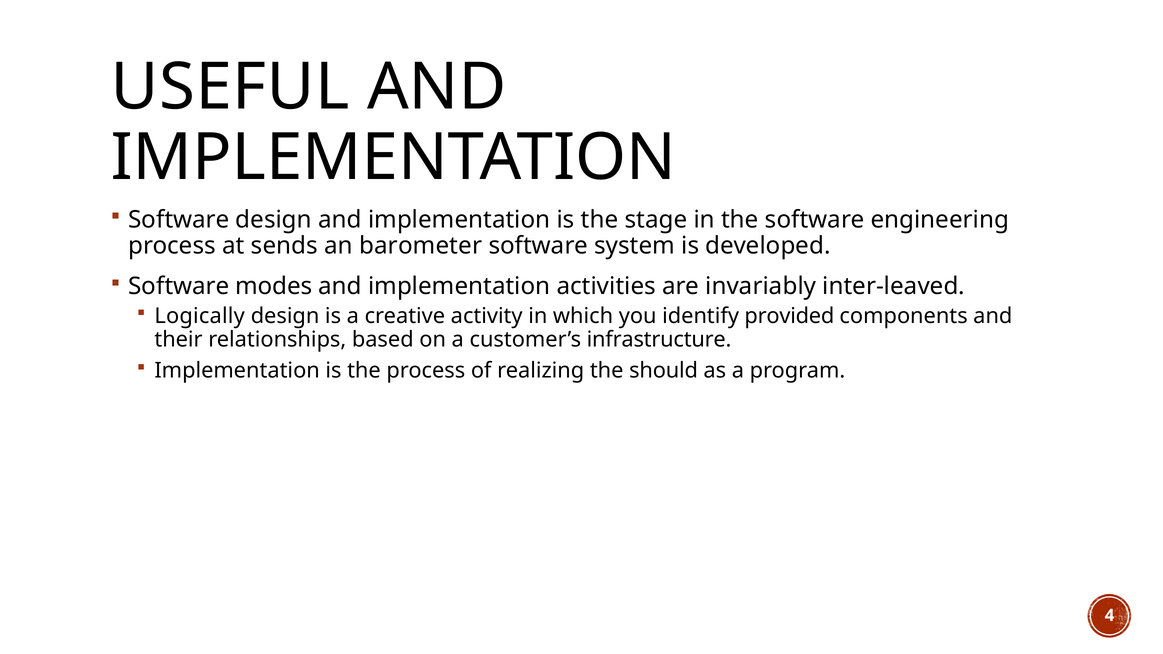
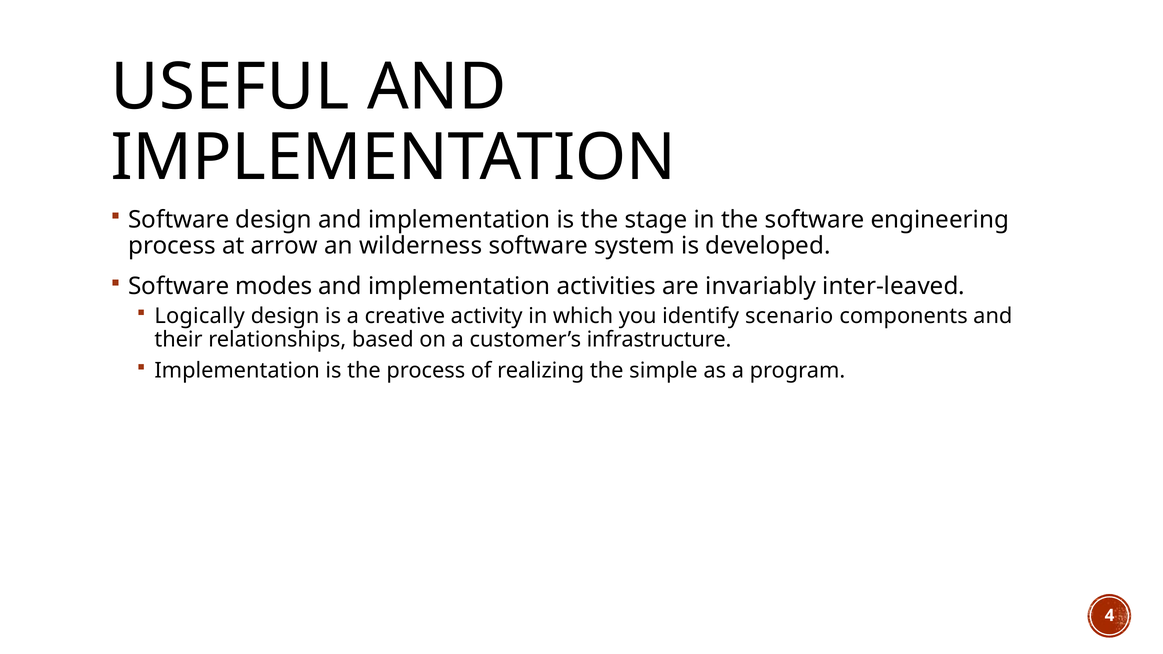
sends: sends -> arrow
barometer: barometer -> wilderness
provided: provided -> scenario
should: should -> simple
